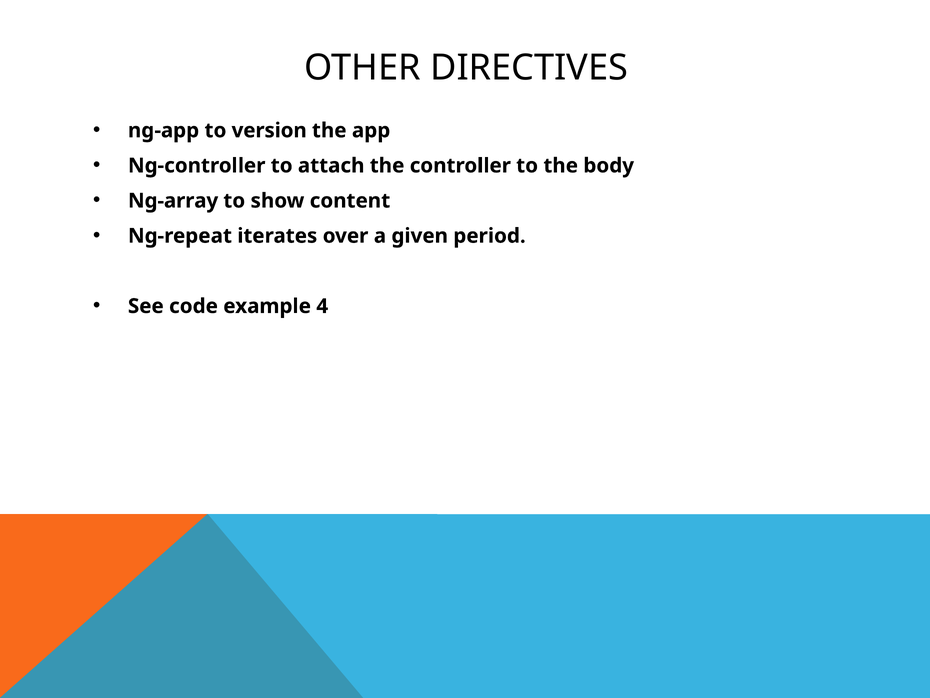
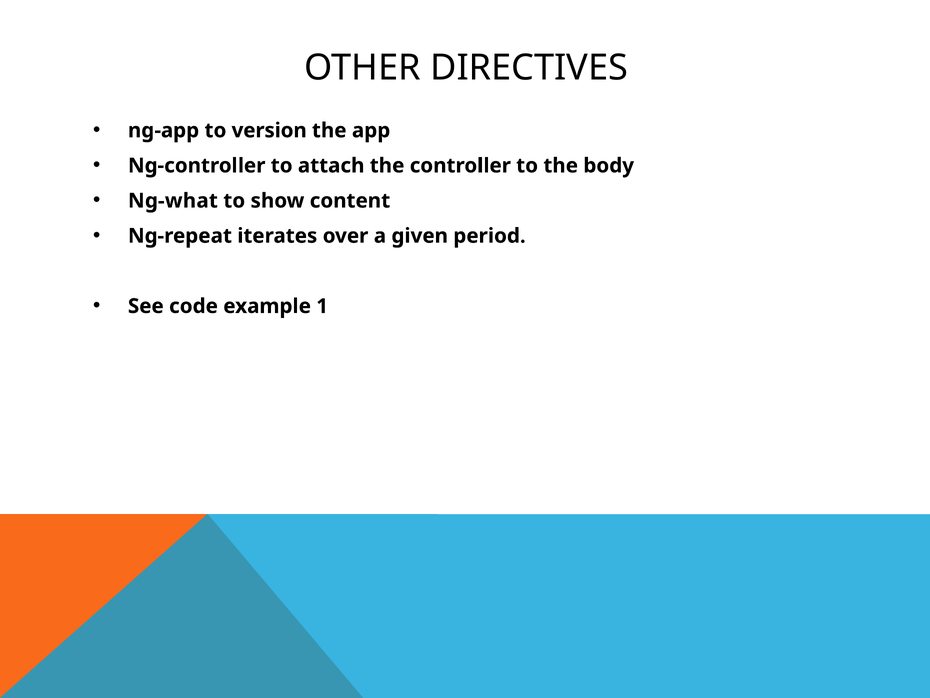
Ng-array: Ng-array -> Ng-what
4: 4 -> 1
